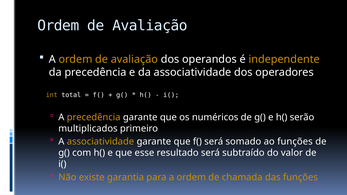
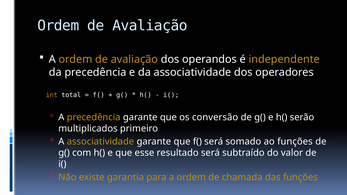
numéricos: numéricos -> conversão
